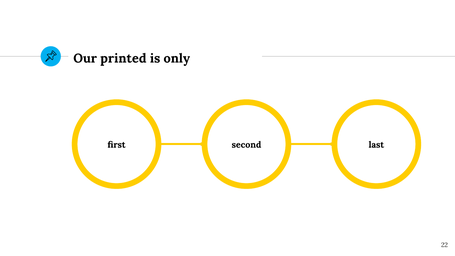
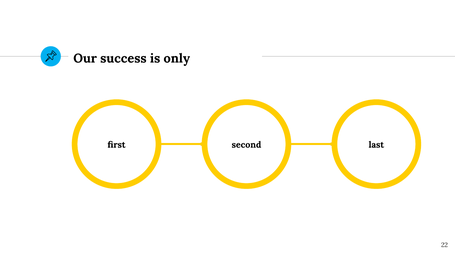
printed: printed -> success
